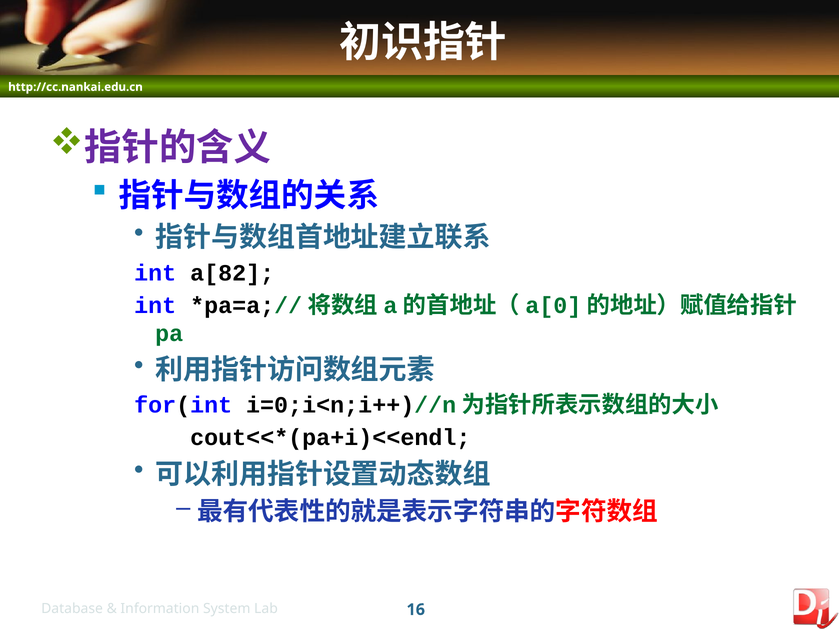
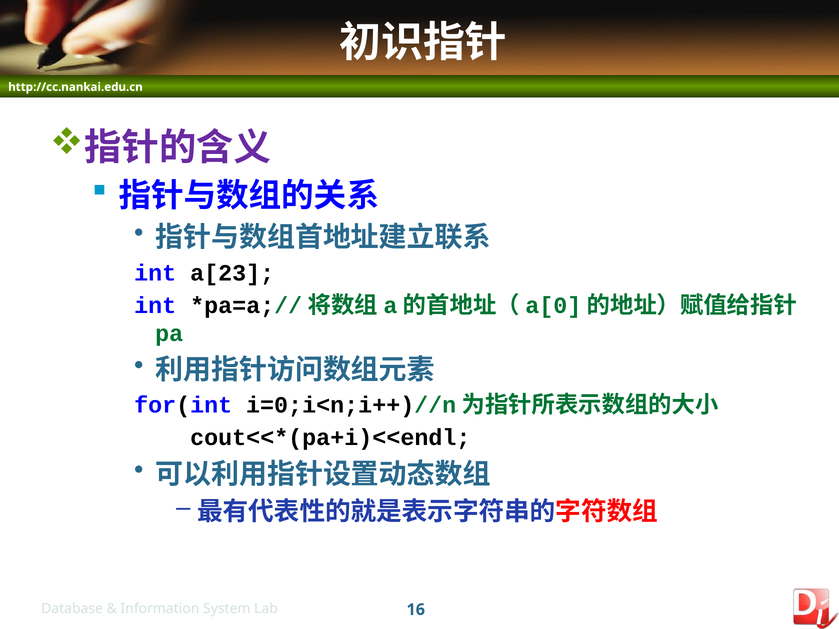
a[82: a[82 -> a[23
